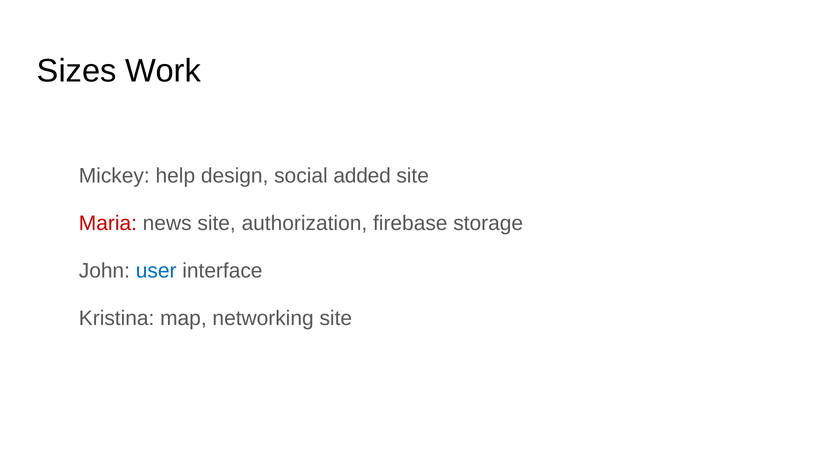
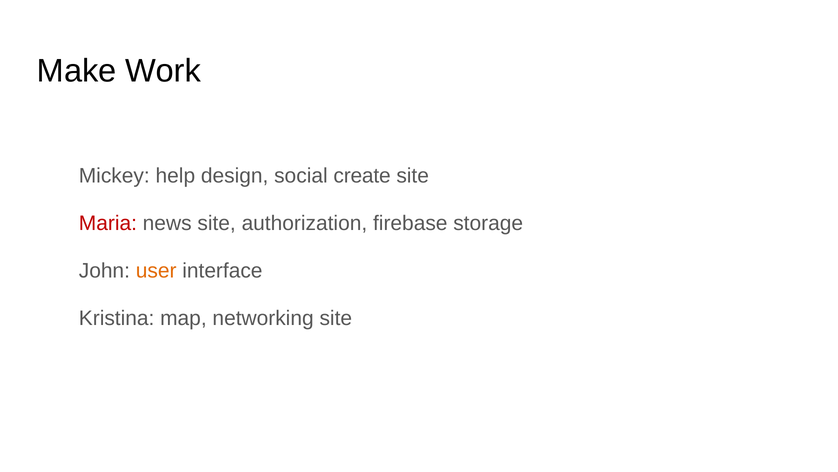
Sizes: Sizes -> Make
added: added -> create
user colour: blue -> orange
